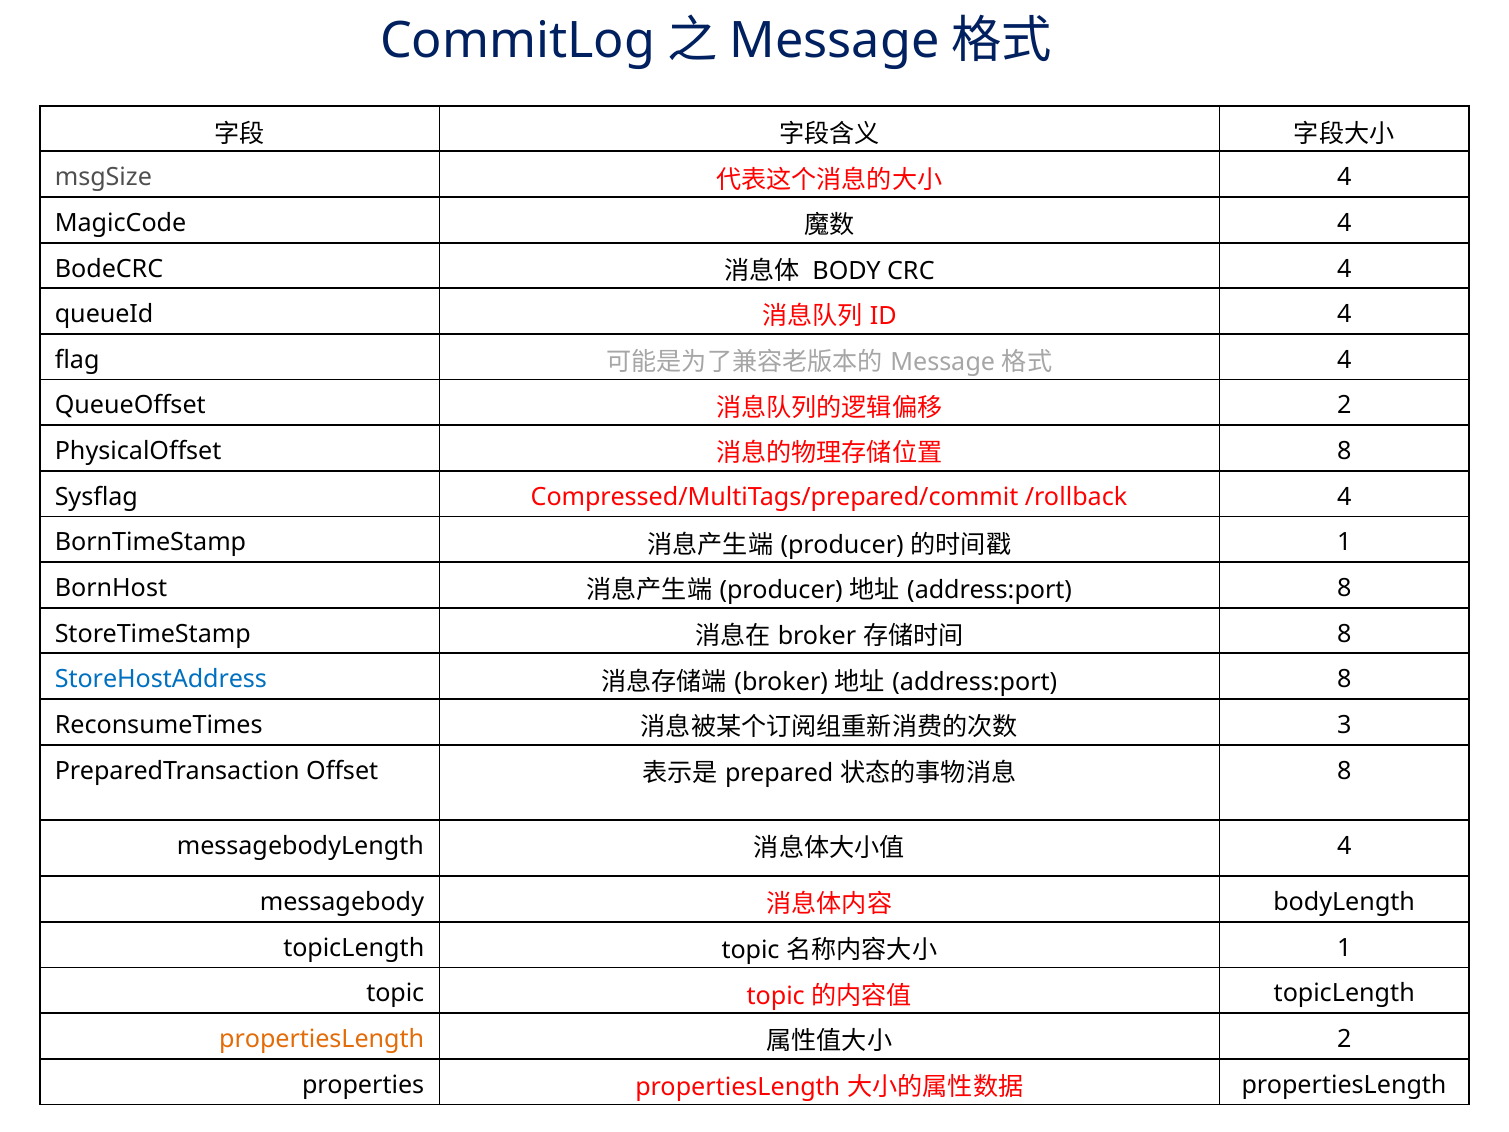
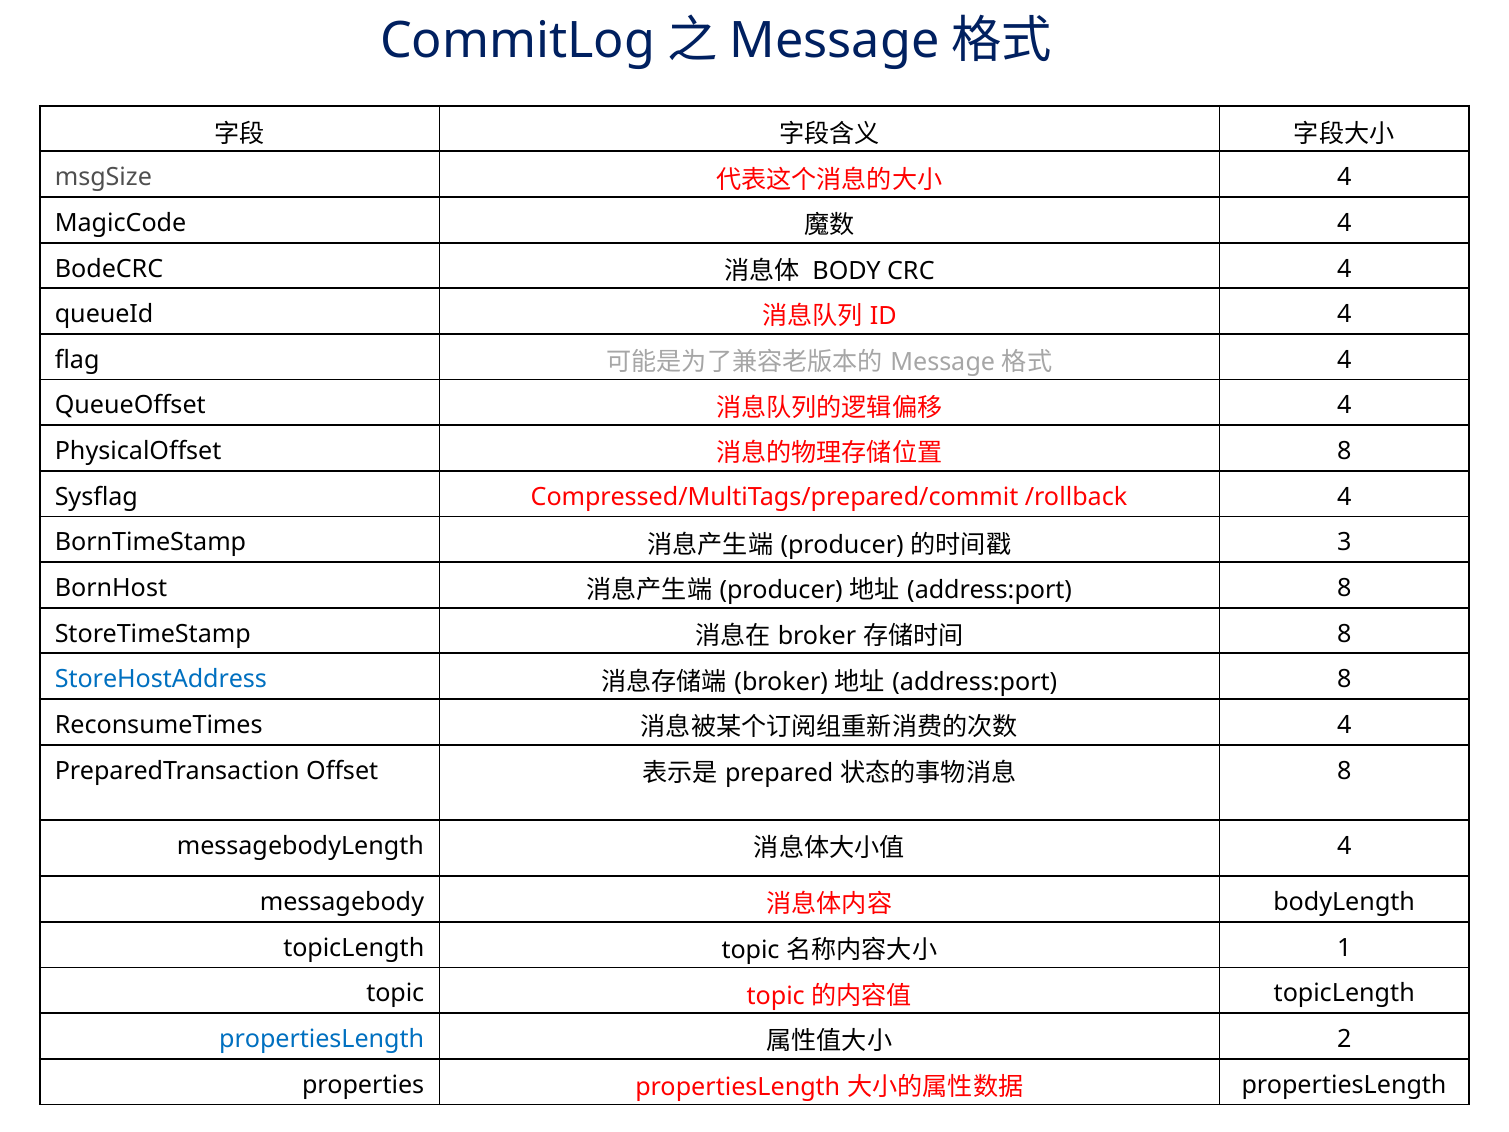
2 at (1344, 406): 2 -> 4
1 at (1344, 542): 1 -> 3
3 at (1344, 725): 3 -> 4
propertiesLength at (322, 1039) colour: orange -> blue
